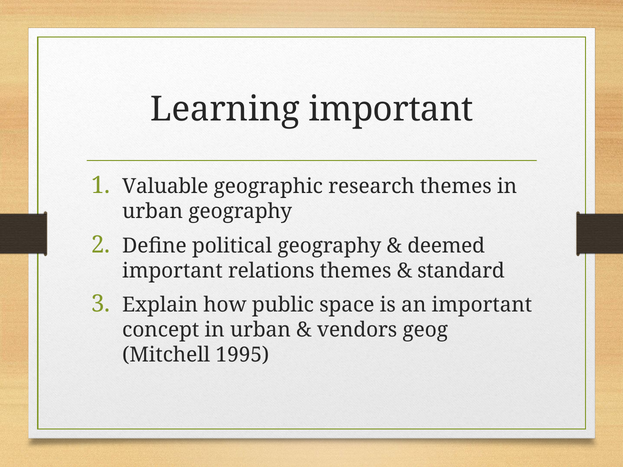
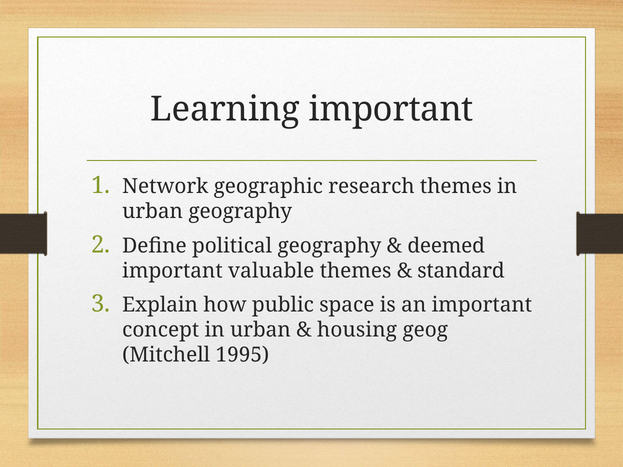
Valuable: Valuable -> Network
relations: relations -> valuable
vendors: vendors -> housing
